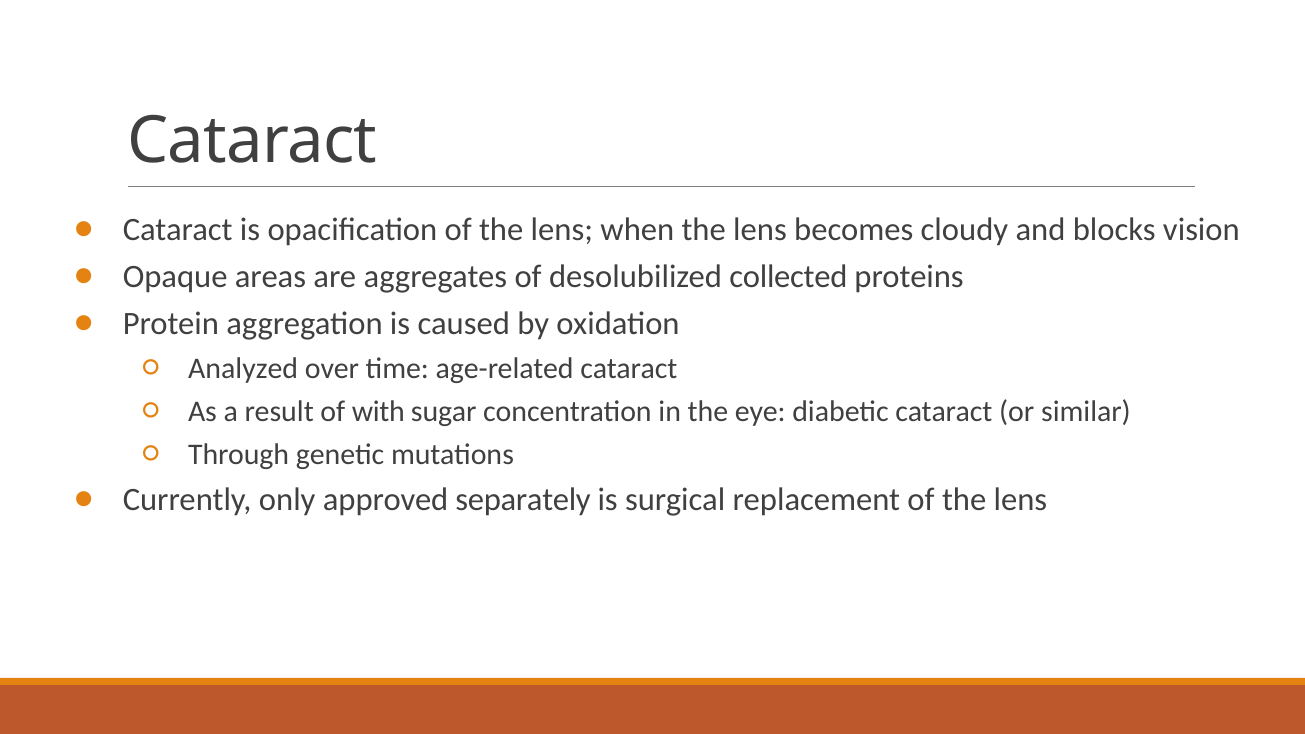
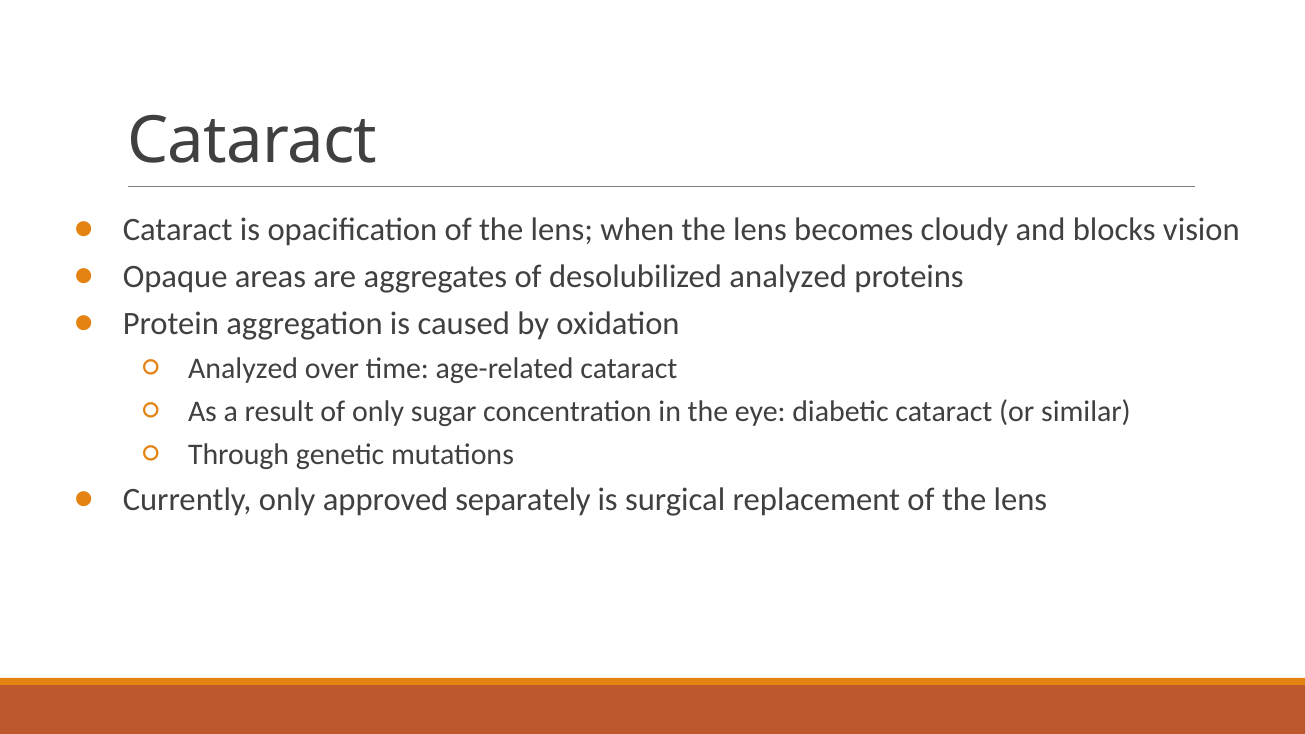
desolubilized collected: collected -> analyzed
of with: with -> only
